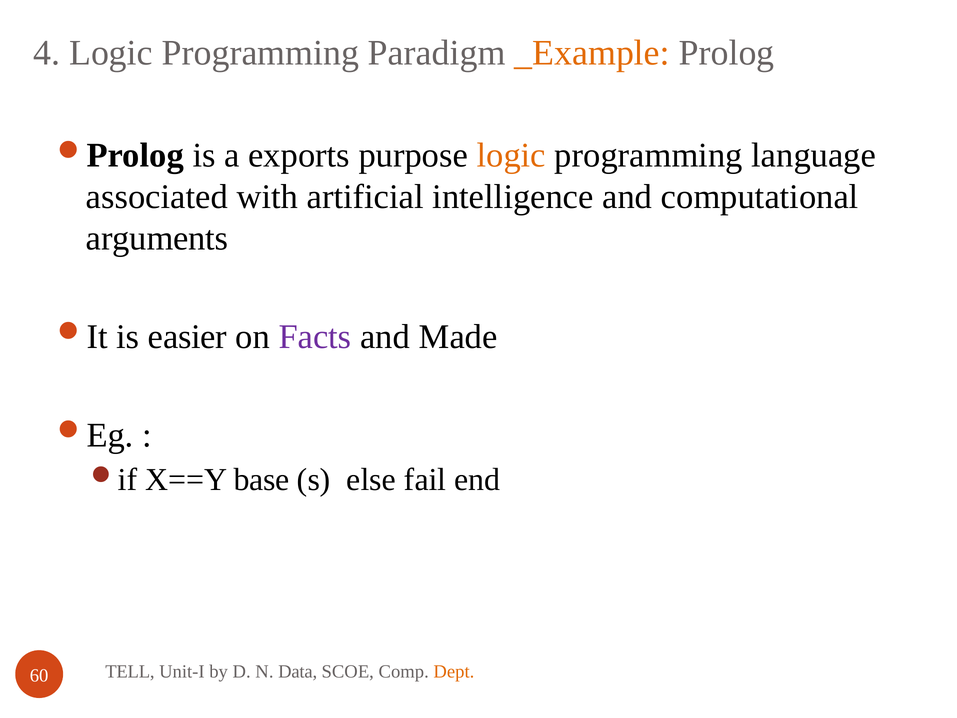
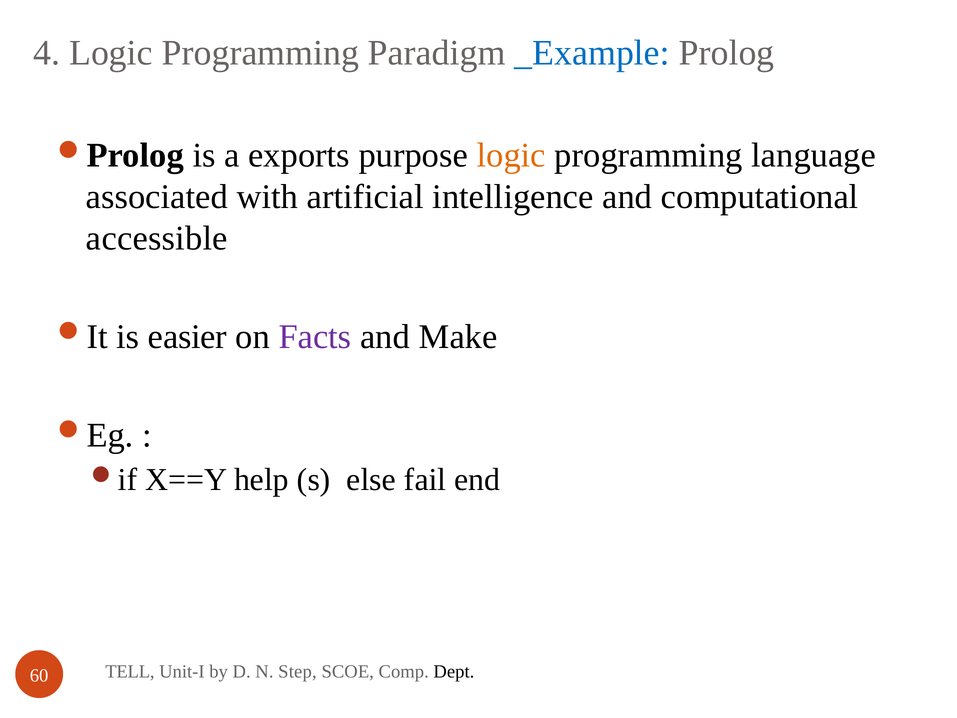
_Example colour: orange -> blue
arguments: arguments -> accessible
Made: Made -> Make
base: base -> help
Data: Data -> Step
Dept colour: orange -> black
